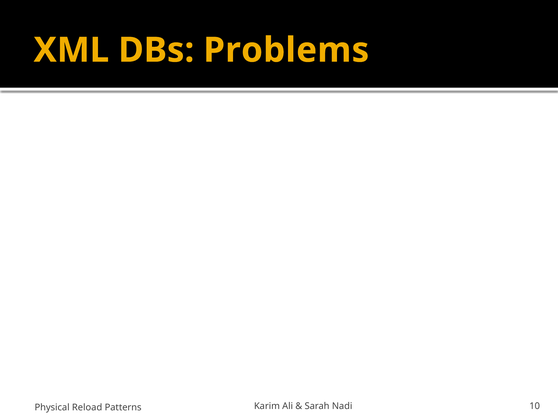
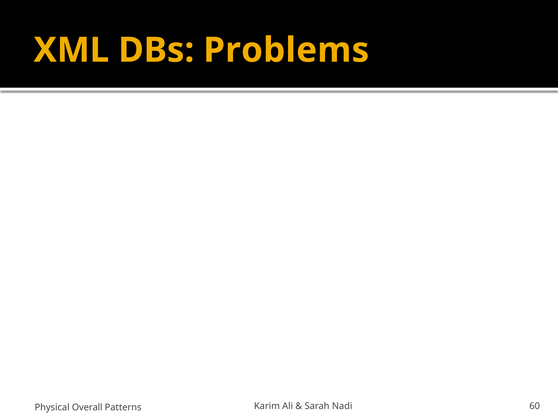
10: 10 -> 60
Reload: Reload -> Overall
